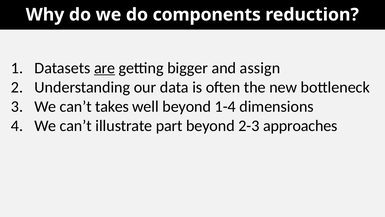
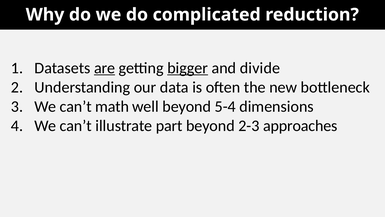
components: components -> complicated
bigger underline: none -> present
assign: assign -> divide
takes: takes -> math
1-4: 1-4 -> 5-4
